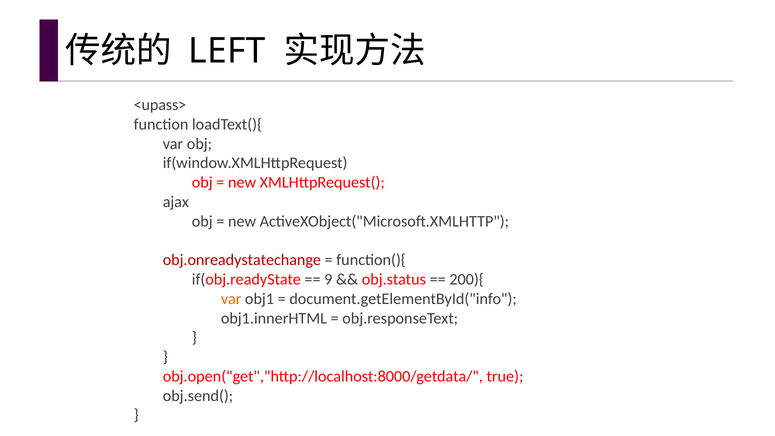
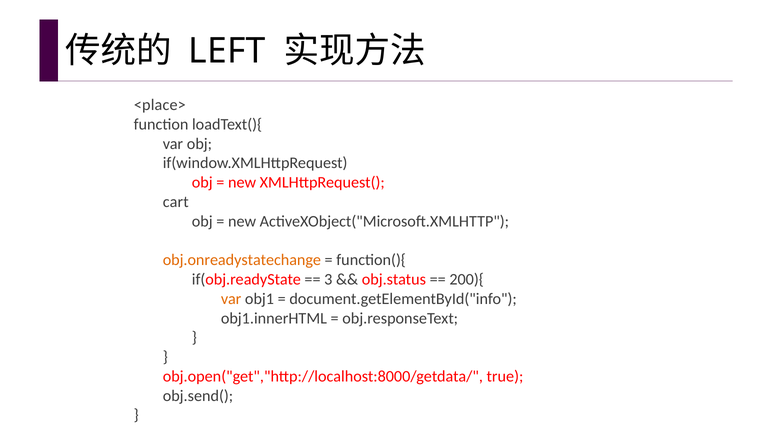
<upass>: <upass> -> <place>
ajax: ajax -> cart
obj.onreadystatechange colour: red -> orange
9: 9 -> 3
